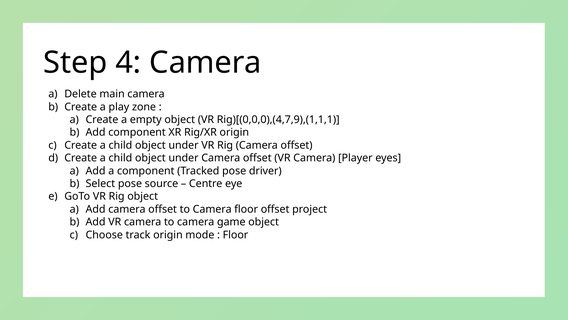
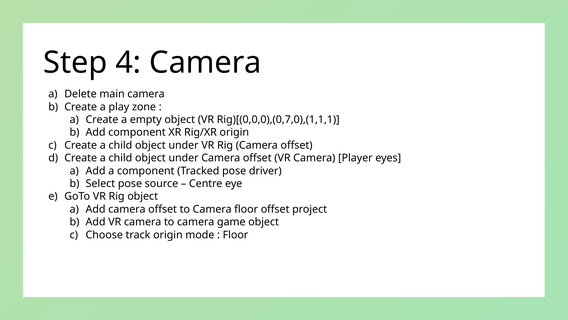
Rig)[(0,0,0),(4,7,9),(1,1,1: Rig)[(0,0,0),(4,7,9),(1,1,1 -> Rig)[(0,0,0),(0,7,0),(1,1,1
